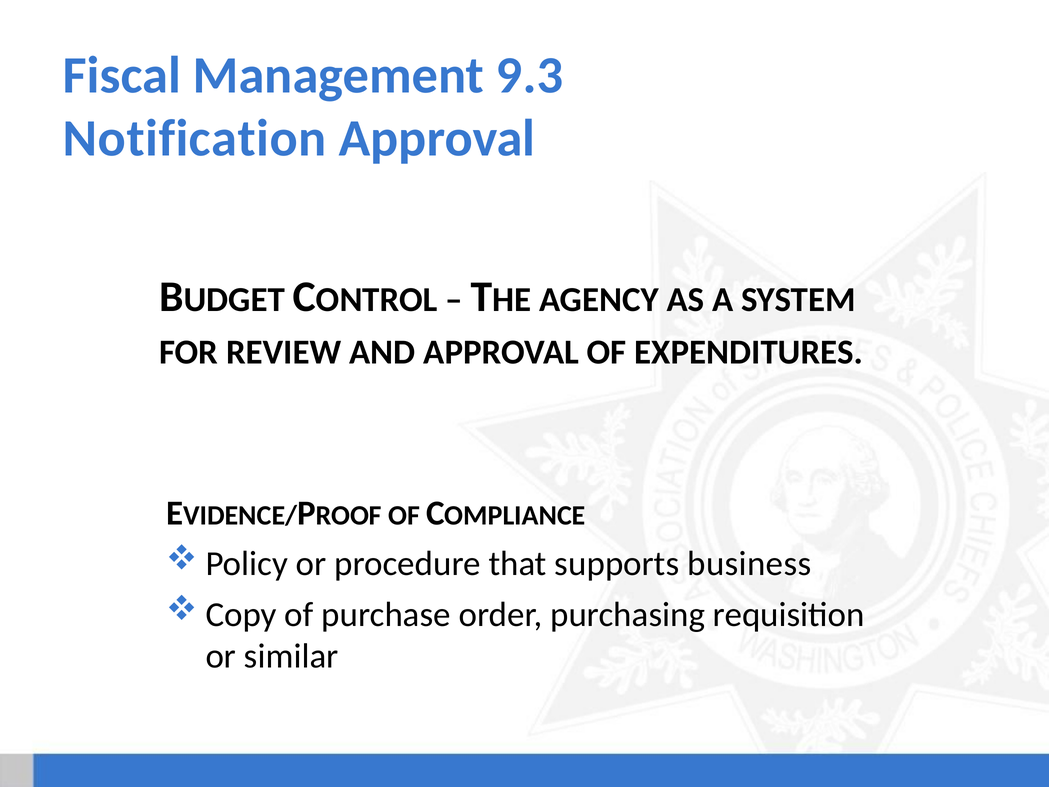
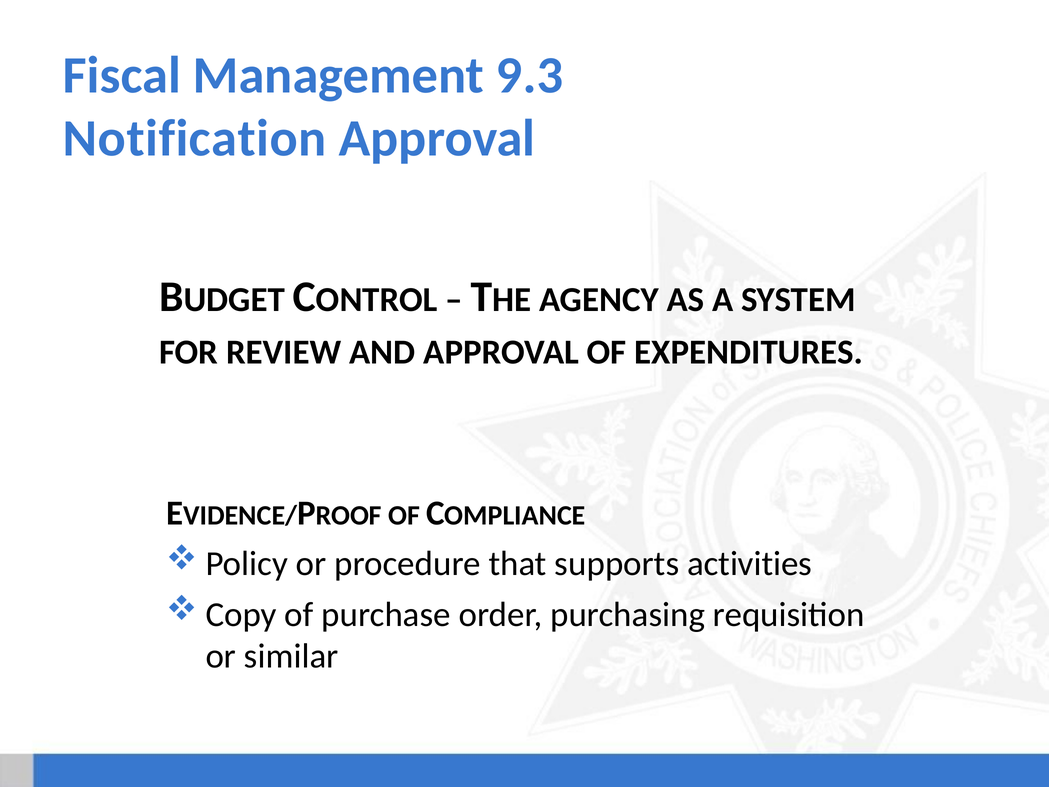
business: business -> activities
